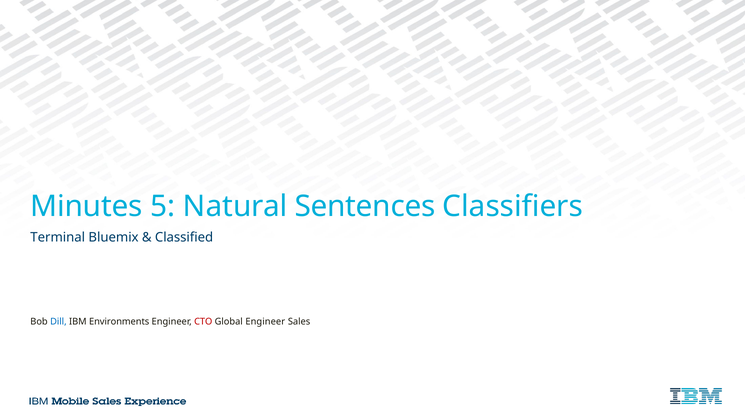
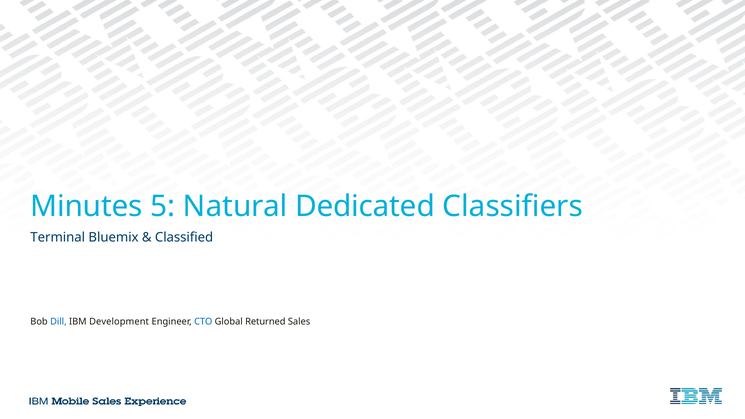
Sentences: Sentences -> Dedicated
Environments: Environments -> Development
CTO colour: red -> blue
Global Engineer: Engineer -> Returned
